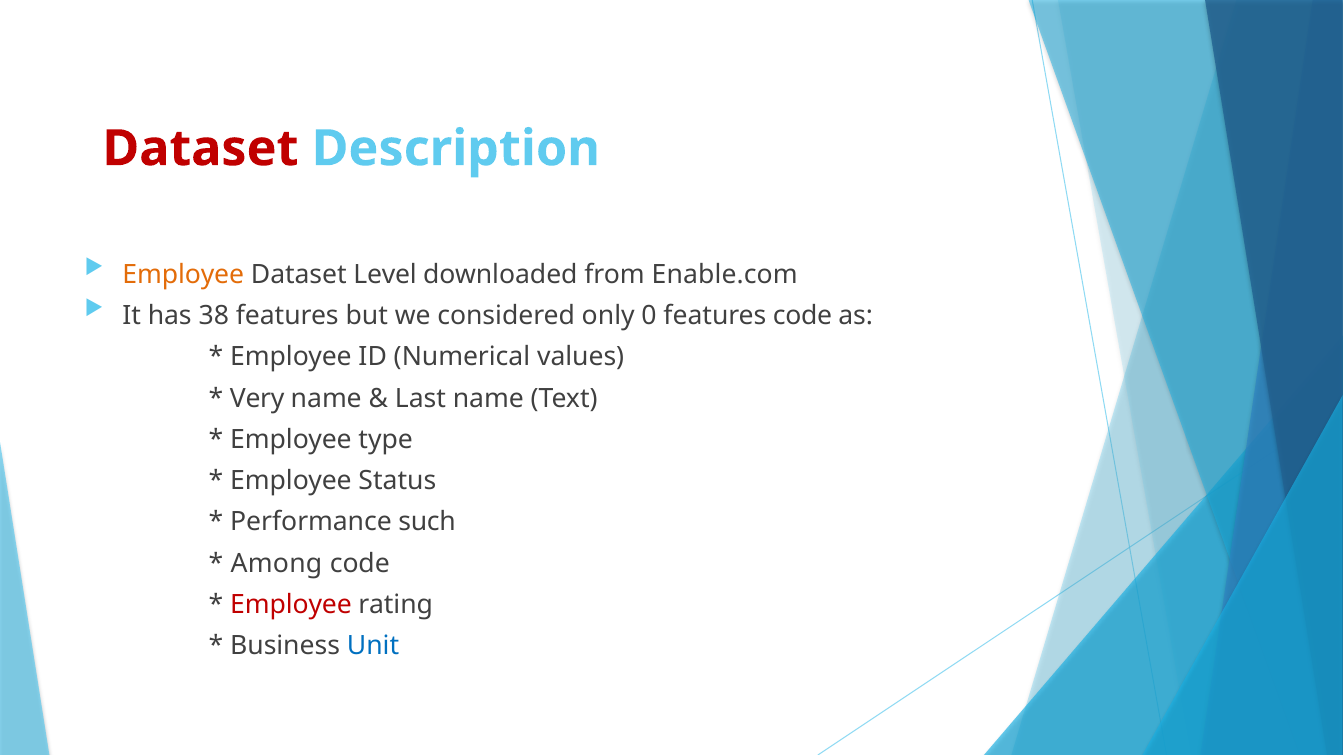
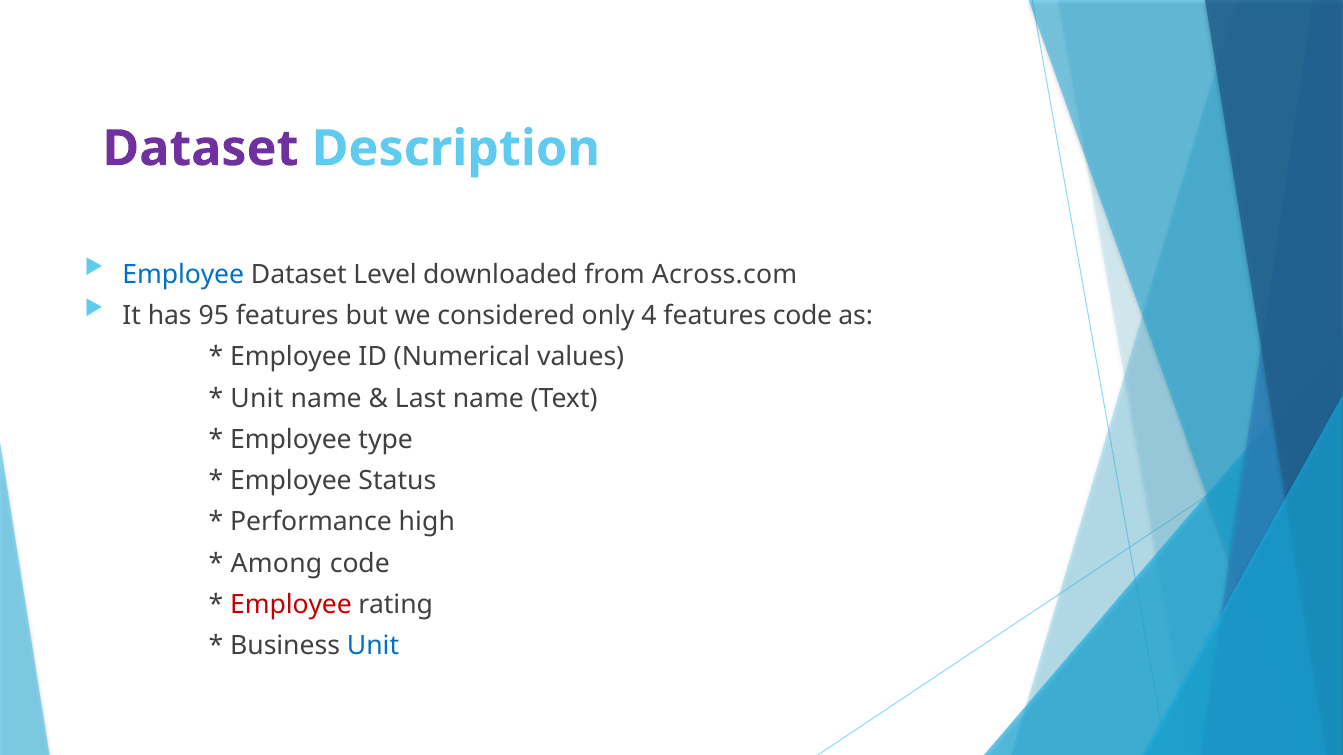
Dataset at (200, 149) colour: red -> purple
Employee at (183, 275) colour: orange -> blue
Enable.com: Enable.com -> Across.com
38: 38 -> 95
0: 0 -> 4
Very at (257, 398): Very -> Unit
such: such -> high
